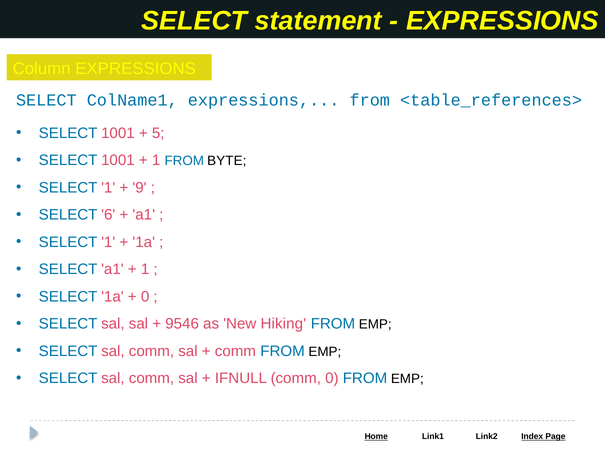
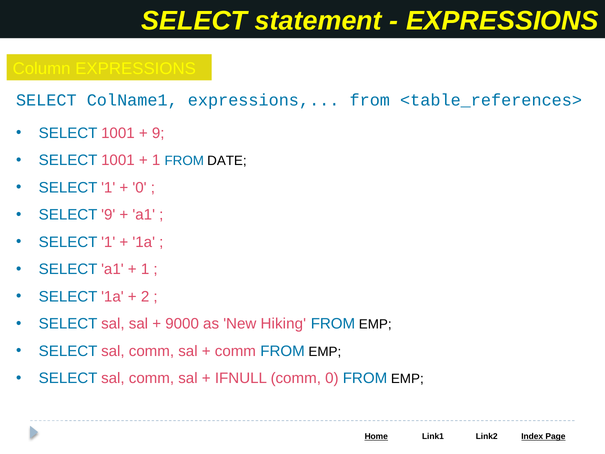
5 at (158, 133): 5 -> 9
BYTE: BYTE -> DATE
9 at (140, 188): 9 -> 0
SELECT 6: 6 -> 9
0 at (145, 296): 0 -> 2
9546: 9546 -> 9000
